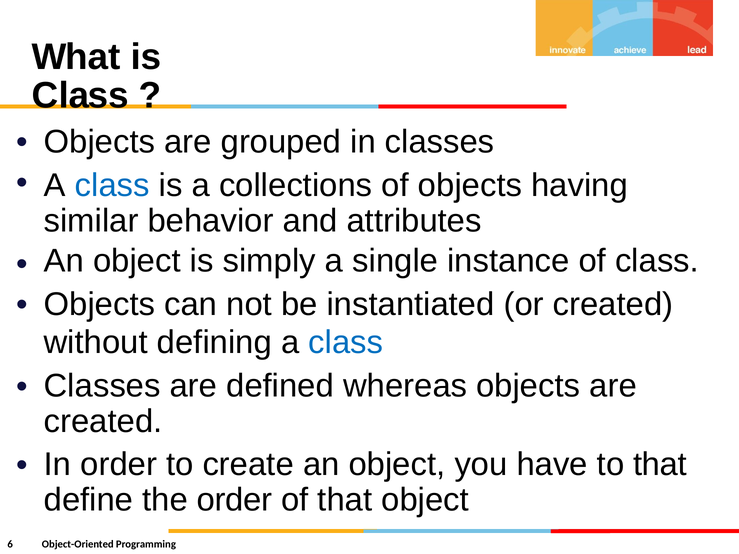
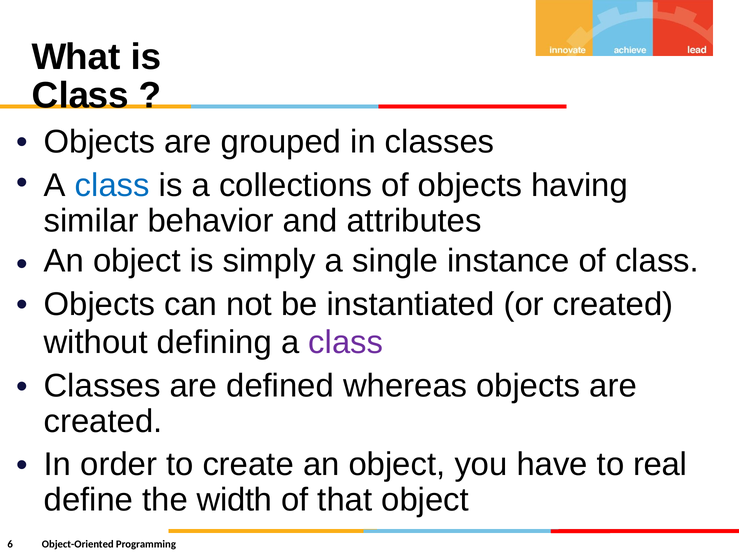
class at (346, 342) colour: blue -> purple
to that: that -> real
the order: order -> width
